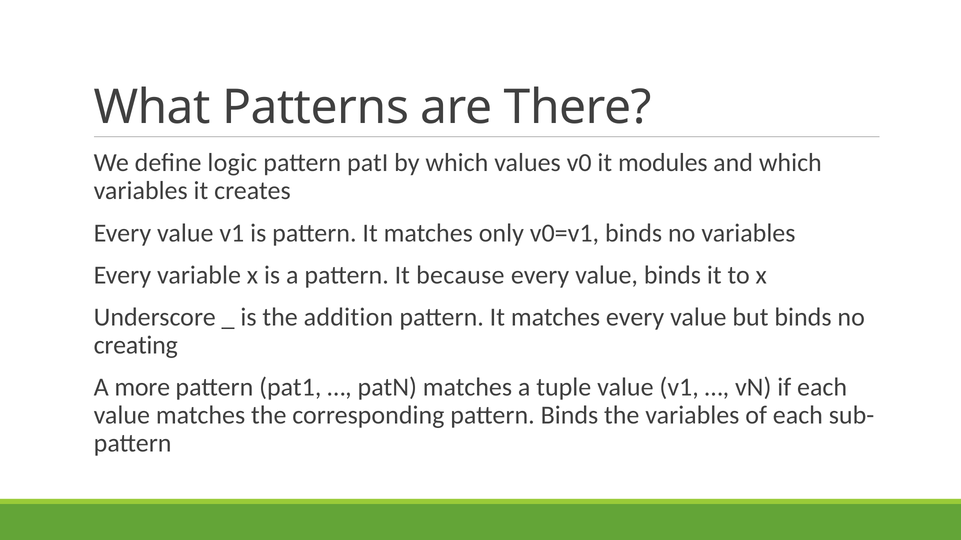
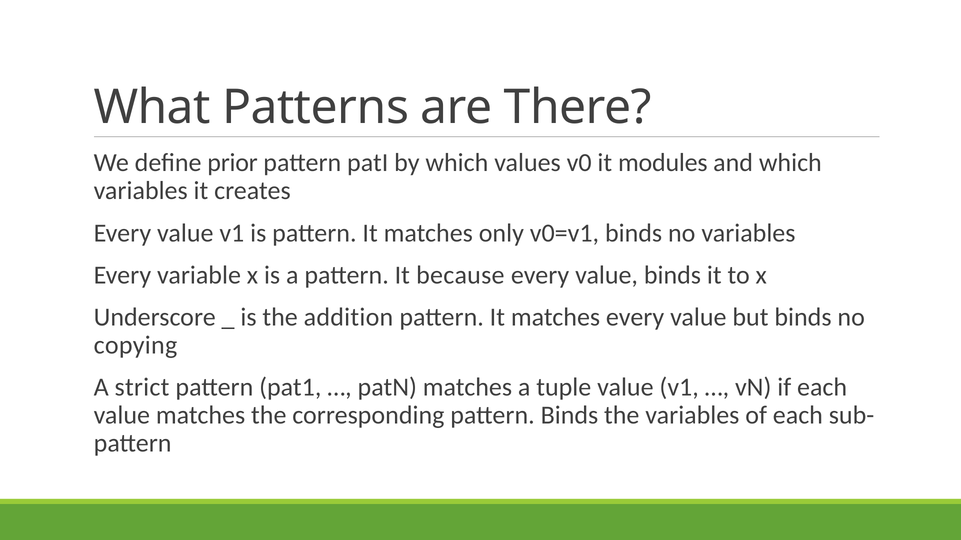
logic: logic -> prior
creating: creating -> copying
more: more -> strict
